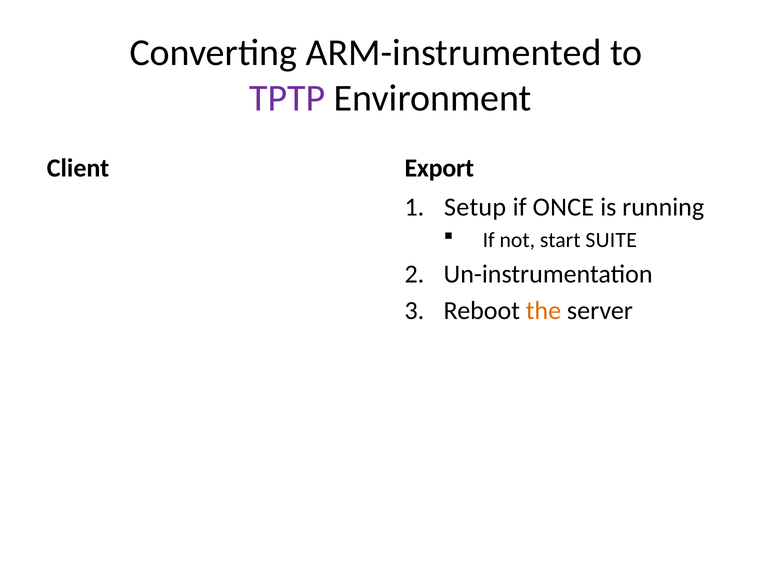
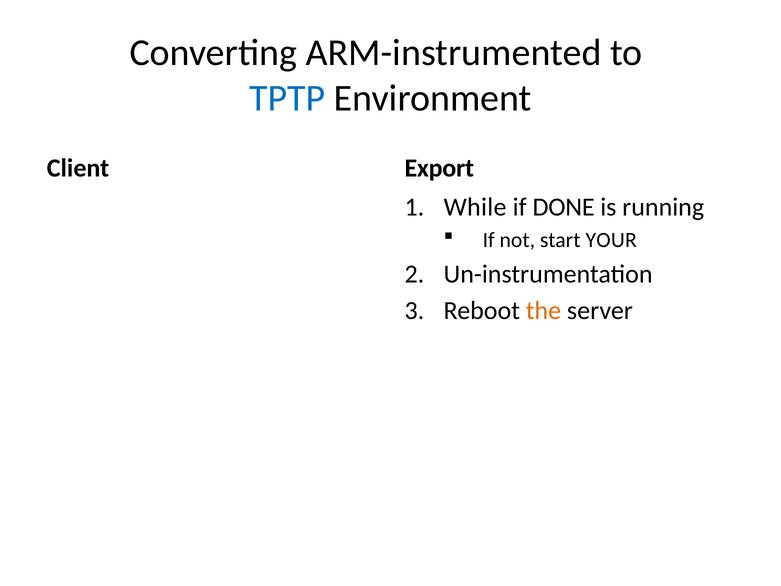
TPTP colour: purple -> blue
Setup: Setup -> While
ONCE: ONCE -> DONE
SUITE: SUITE -> YOUR
